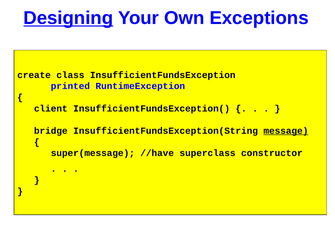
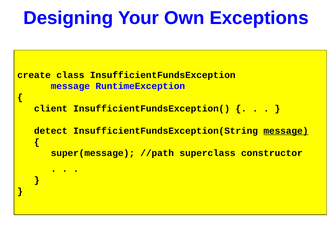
Designing underline: present -> none
printed at (70, 86): printed -> message
bridge: bridge -> detect
//have: //have -> //path
